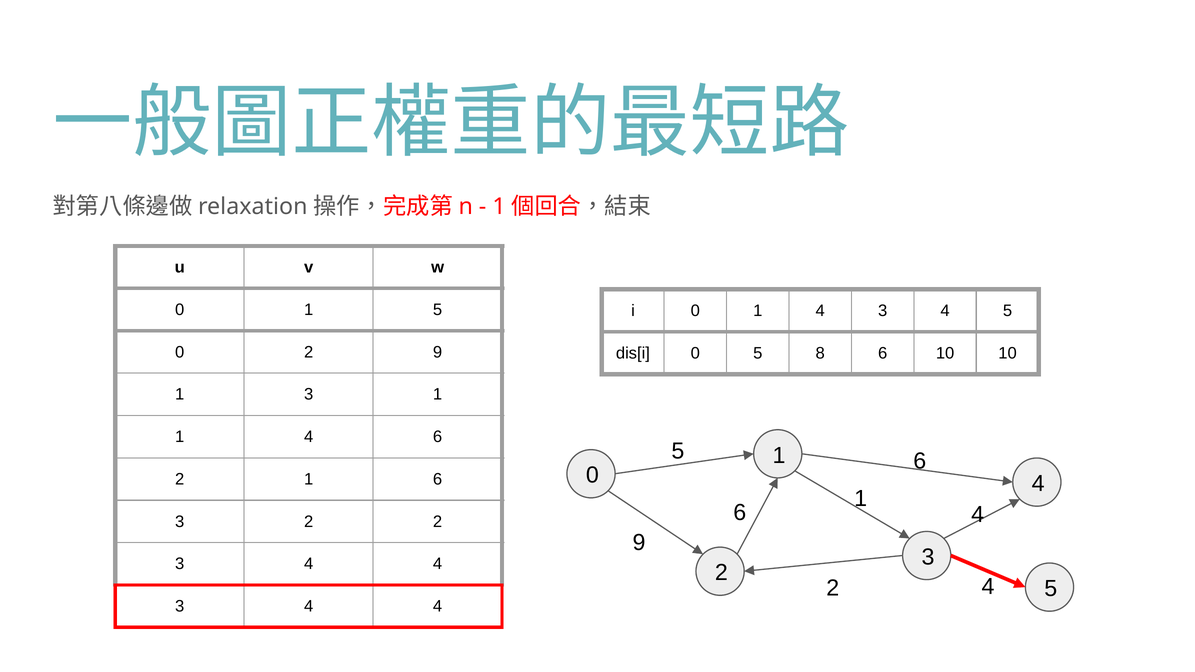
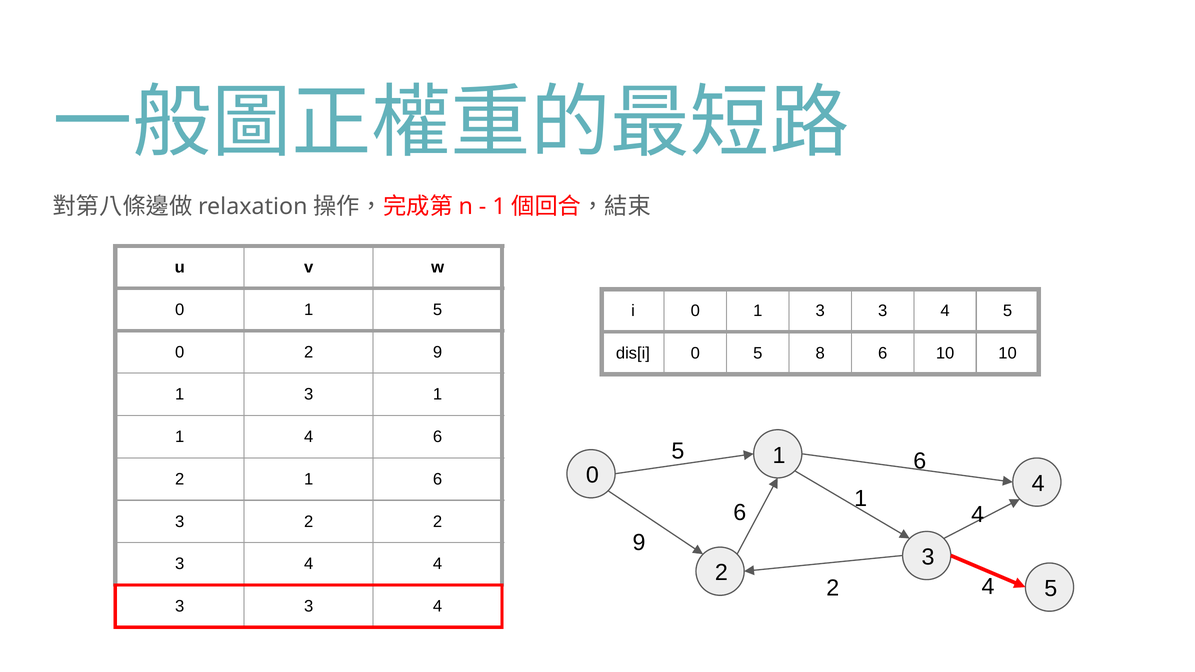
0 1 4: 4 -> 3
4 at (309, 607): 4 -> 3
